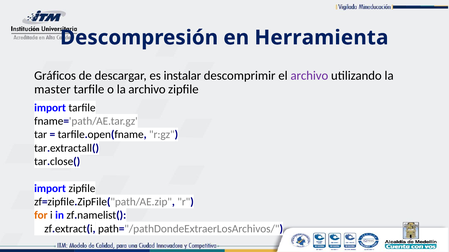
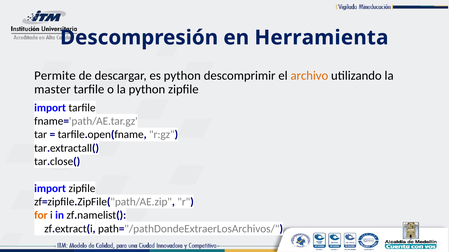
Gráficos: Gráficos -> Permite
es instalar: instalar -> python
archivo at (309, 76) colour: purple -> orange
la archivo: archivo -> python
